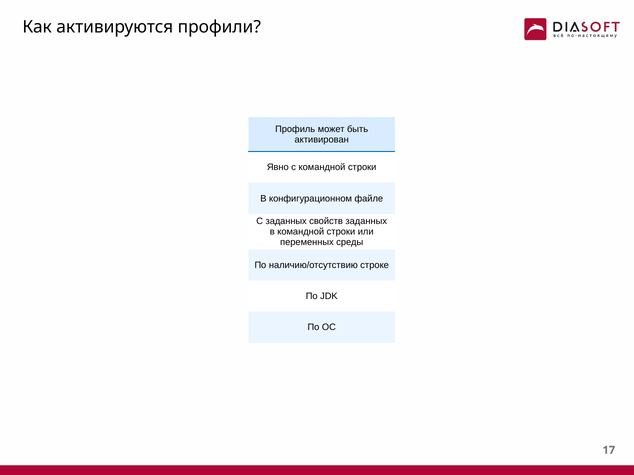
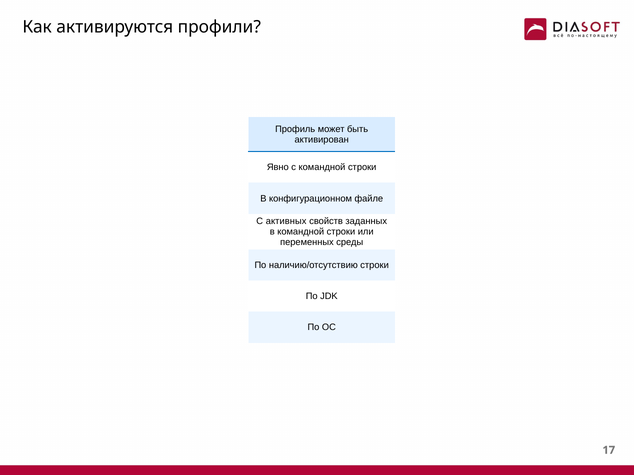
С заданных: заданных -> активных
наличию/отсутствию строке: строке -> строки
